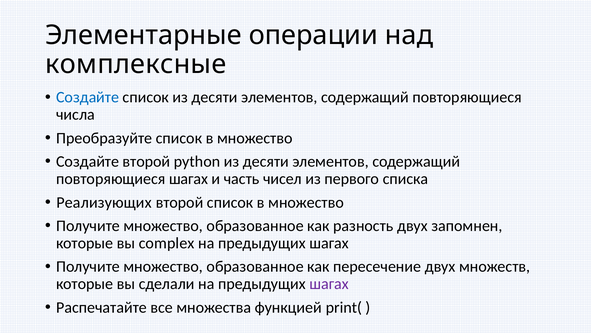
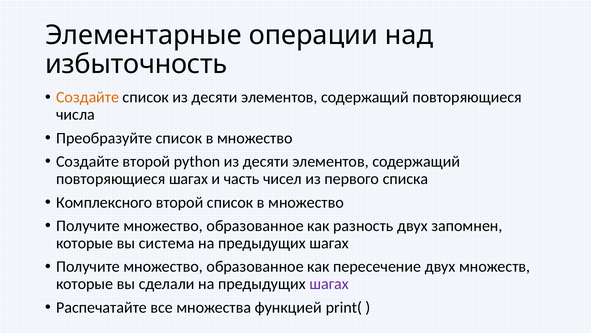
комплексные: комплексные -> избыточность
Создайте at (88, 97) colour: blue -> orange
Реализующих: Реализующих -> Комплексного
complex: complex -> система
